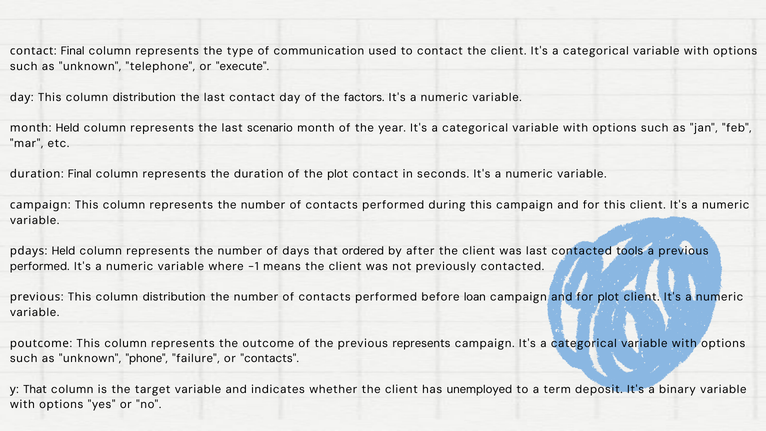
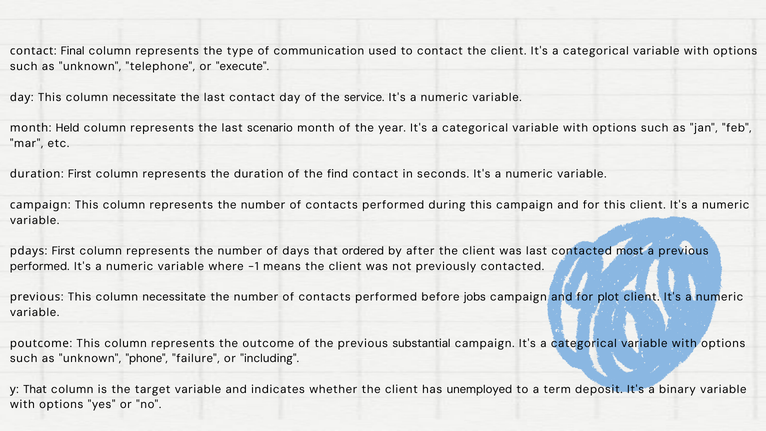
day This column distribution: distribution -> necessitate
factors: factors -> service
duration Final: Final -> First
the plot: plot -> find
pdays Held: Held -> First
tools: tools -> most
previous This column distribution: distribution -> necessitate
loan: loan -> jobs
previous represents: represents -> substantial
or contacts: contacts -> including
